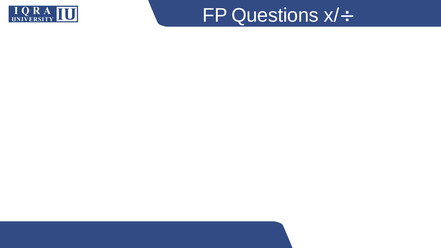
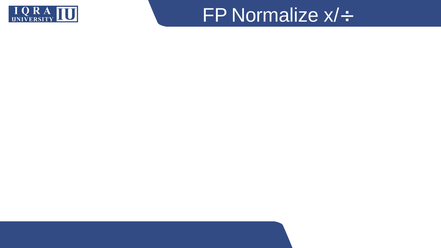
FP Questions: Questions -> Normalize
